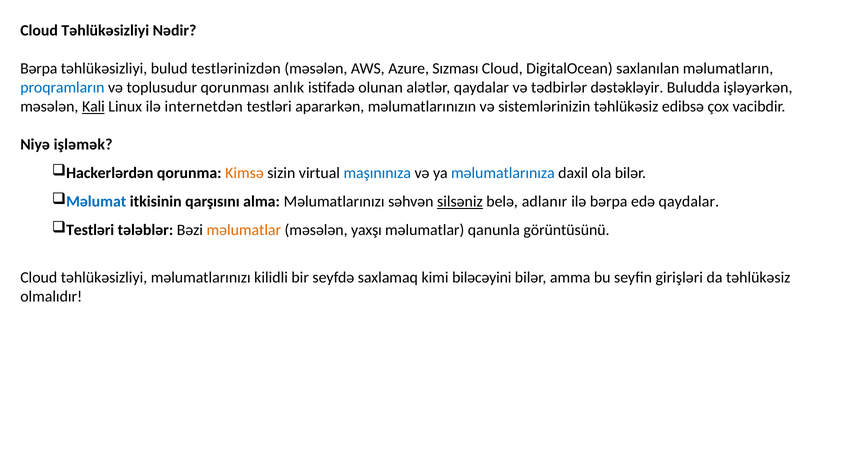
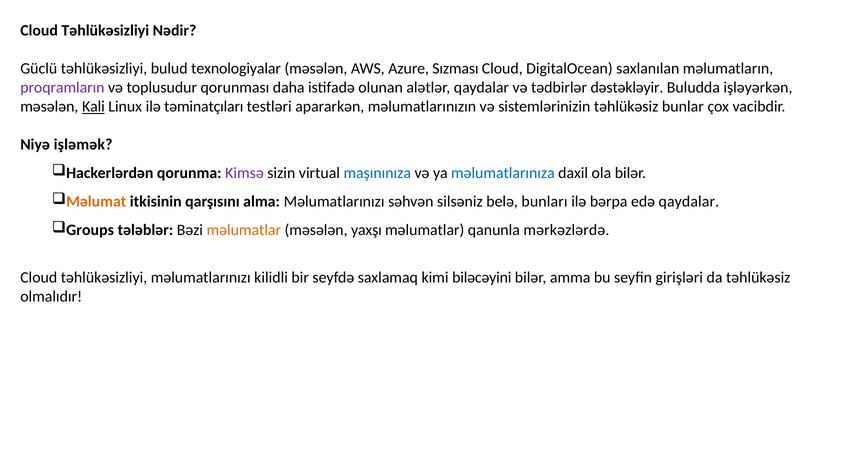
Bərpa at (39, 69): Bərpa -> Güclü
testlərinizdən: testlərinizdən -> texnologiyalar
proqramların colour: blue -> purple
anlık: anlık -> daha
internetdən: internetdən -> təminatçıları
edibsə: edibsə -> bunlar
Kimsə colour: orange -> purple
Məlumat colour: blue -> orange
silsəniz underline: present -> none
adlanır: adlanır -> bunları
Testləri at (90, 230): Testləri -> Groups
görüntüsünü: görüntüsünü -> mərkəzlərdə
